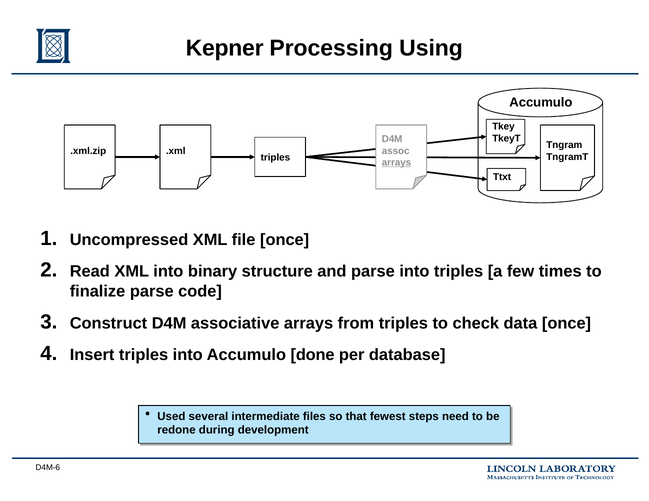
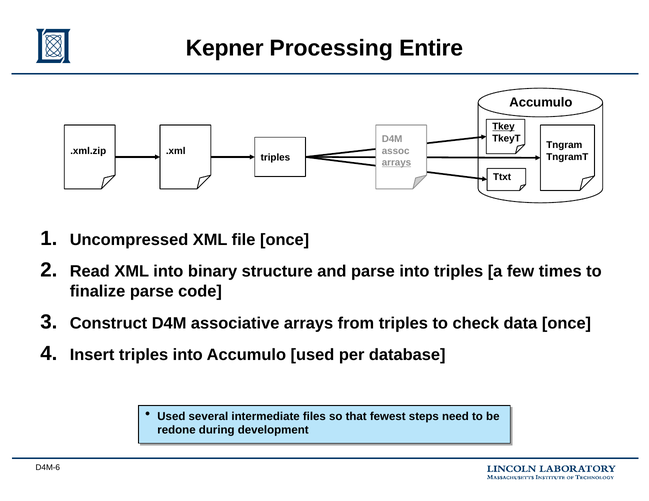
Using: Using -> Entire
Tkey underline: none -> present
Accumulo done: done -> used
